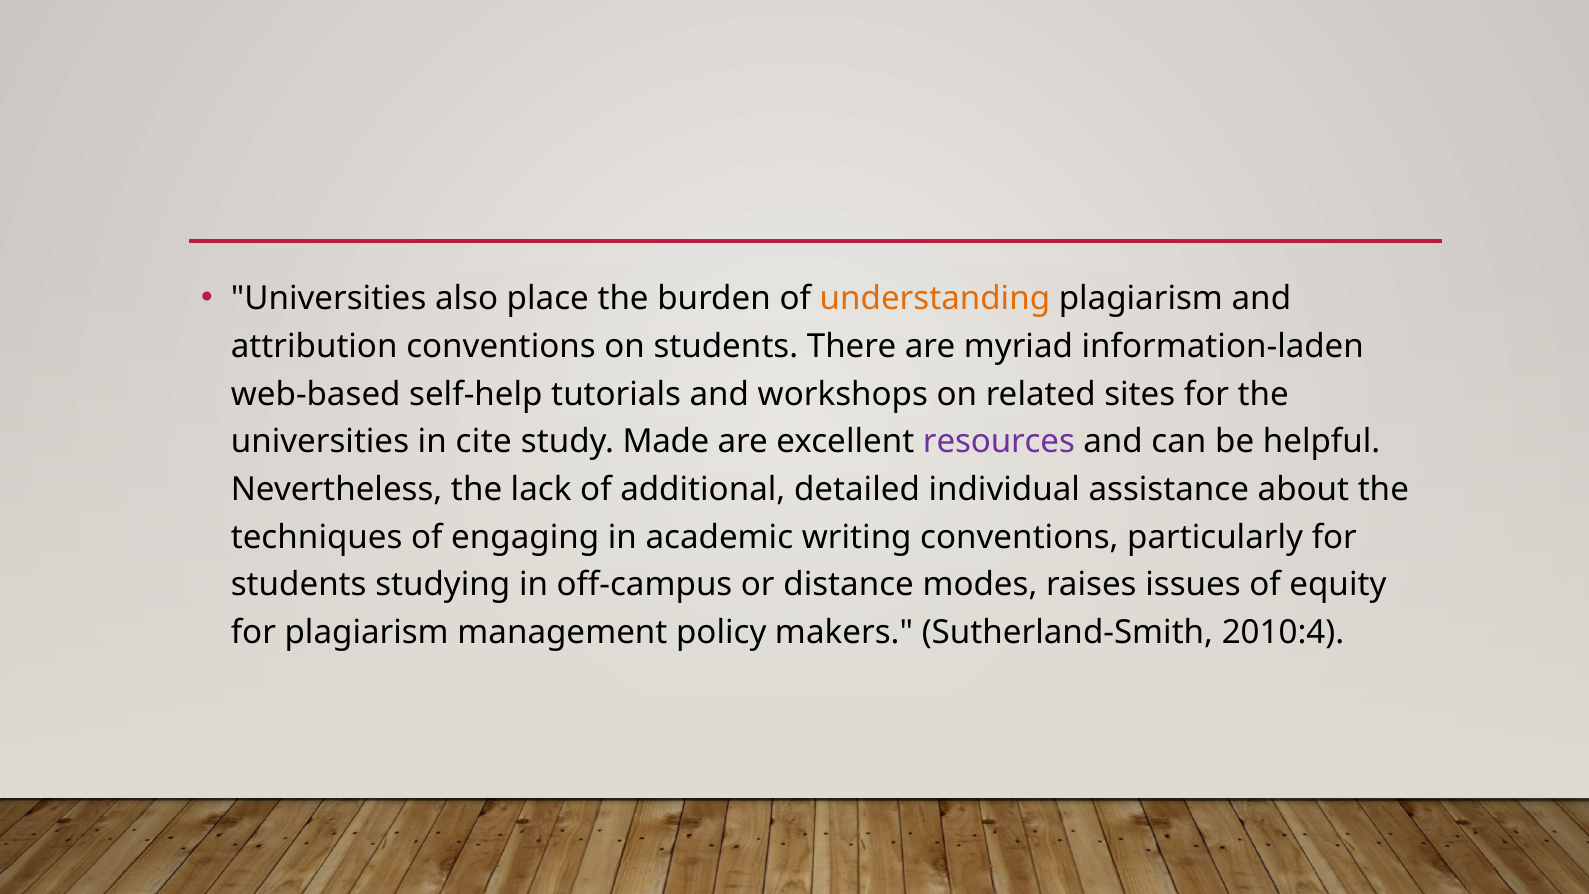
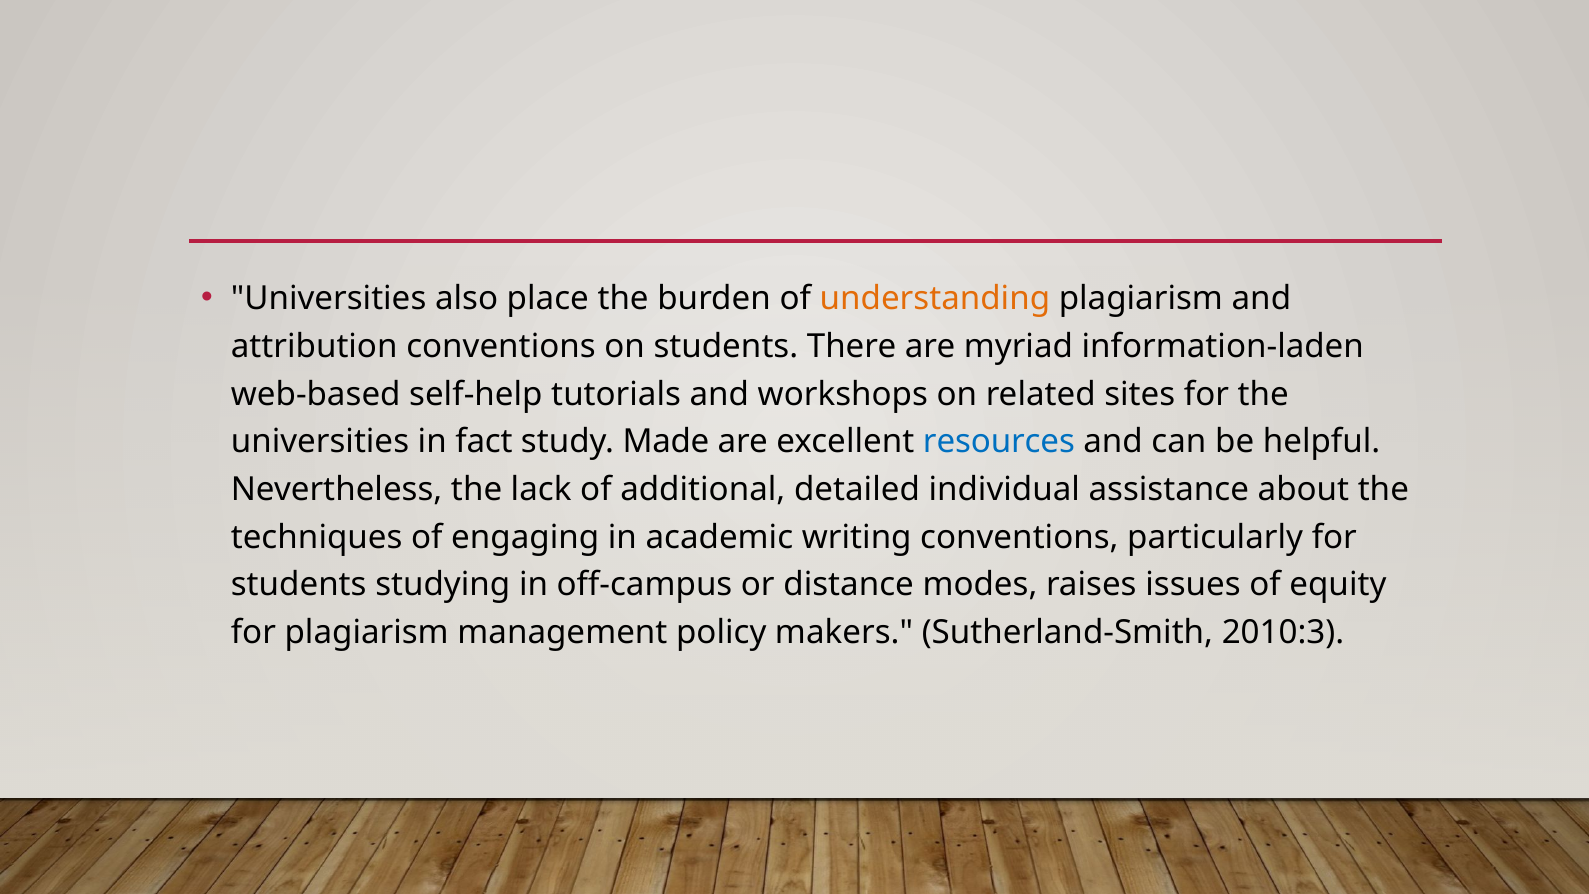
cite: cite -> fact
resources colour: purple -> blue
2010:4: 2010:4 -> 2010:3
